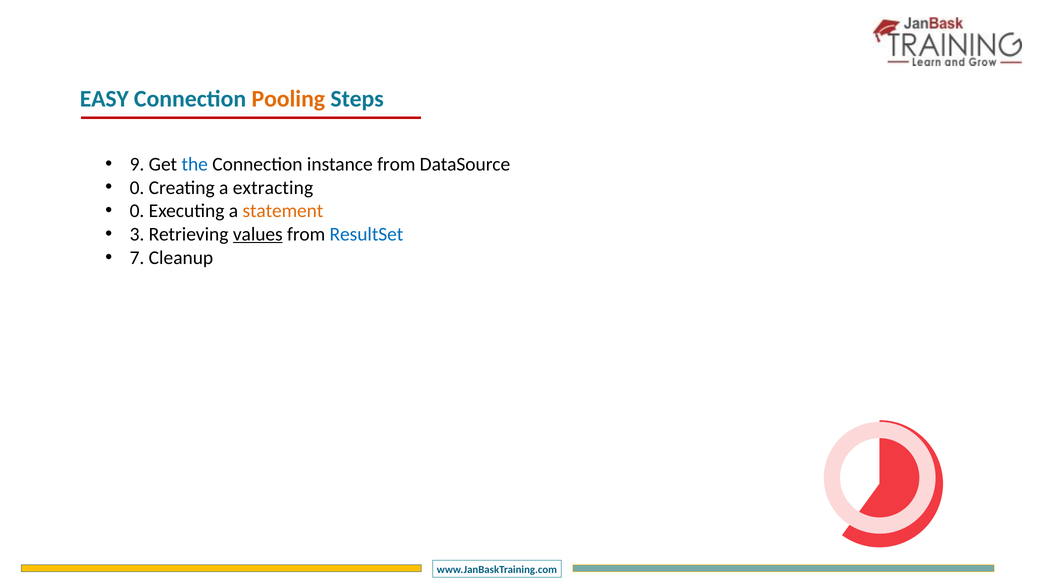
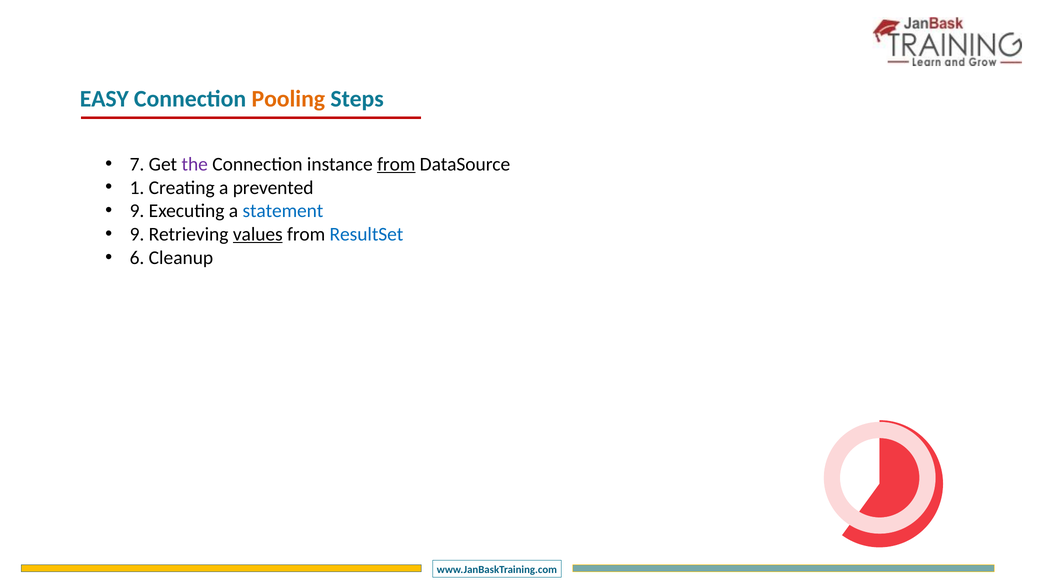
9: 9 -> 7
the colour: blue -> purple
from at (396, 164) underline: none -> present
0 at (137, 188): 0 -> 1
extracting: extracting -> prevented
0 at (137, 211): 0 -> 9
statement colour: orange -> blue
3 at (137, 234): 3 -> 9
7: 7 -> 6
